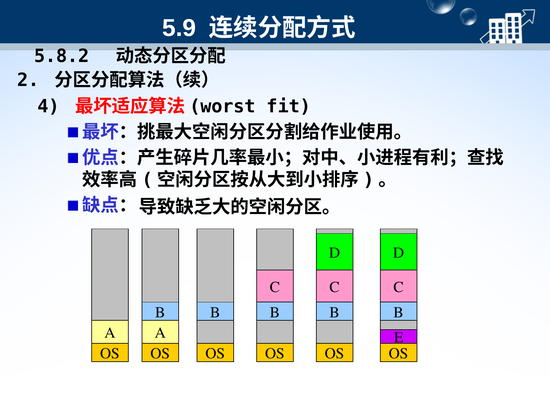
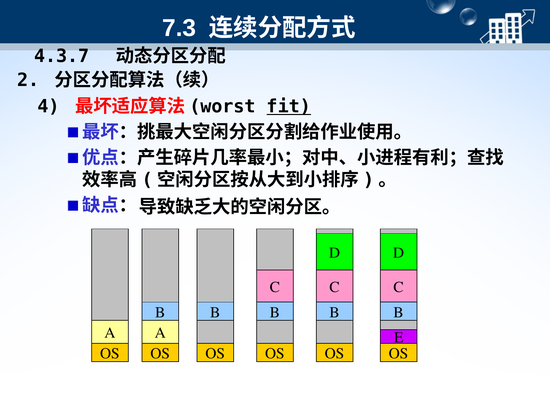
5.9: 5.9 -> 7.3
5.8.2: 5.8.2 -> 4.3.7
fit underline: none -> present
